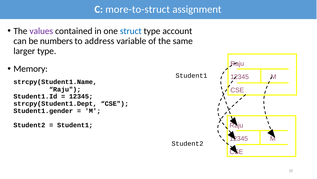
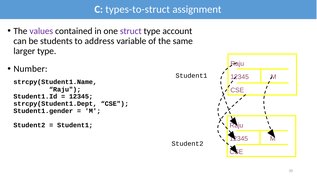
more-to-struct: more-to-struct -> types-to-struct
struct colour: blue -> purple
numbers: numbers -> students
Memory: Memory -> Number
